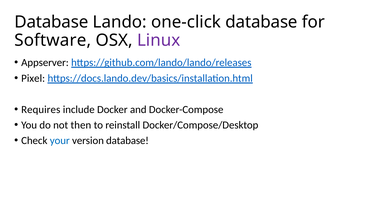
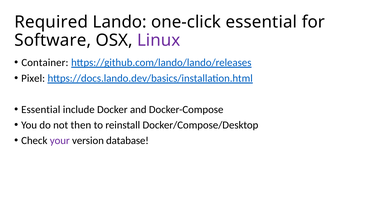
Database at (51, 22): Database -> Required
one-click database: database -> essential
Appserver: Appserver -> Container
Requires at (41, 110): Requires -> Essential
your colour: blue -> purple
